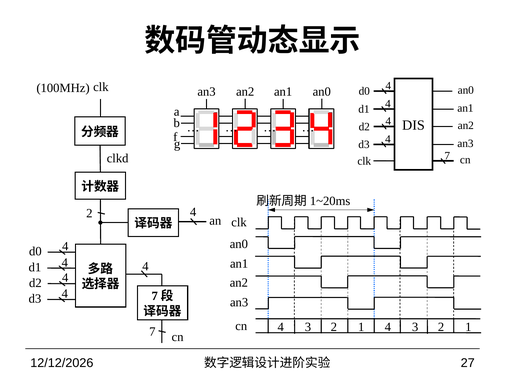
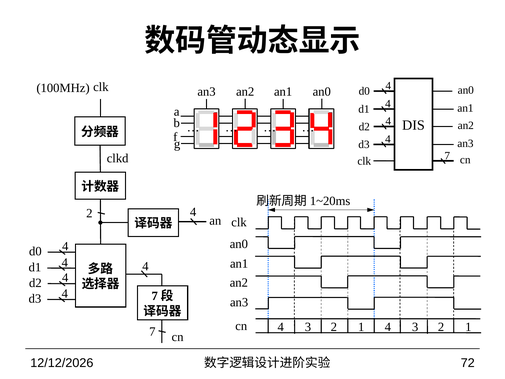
27: 27 -> 72
